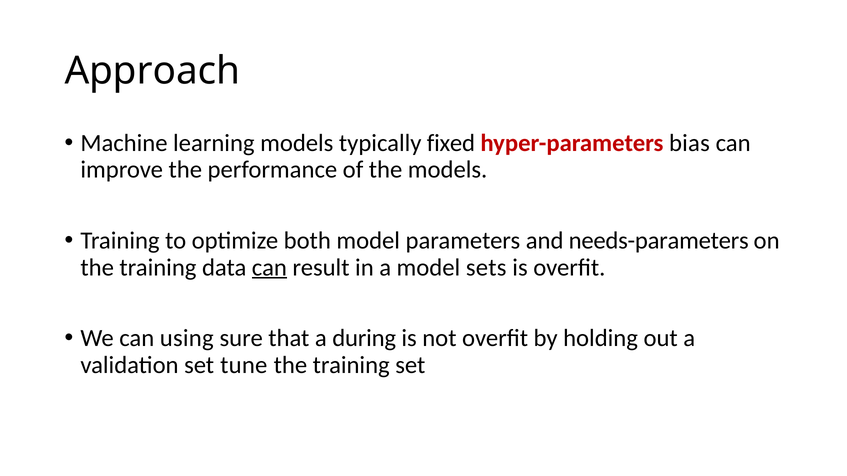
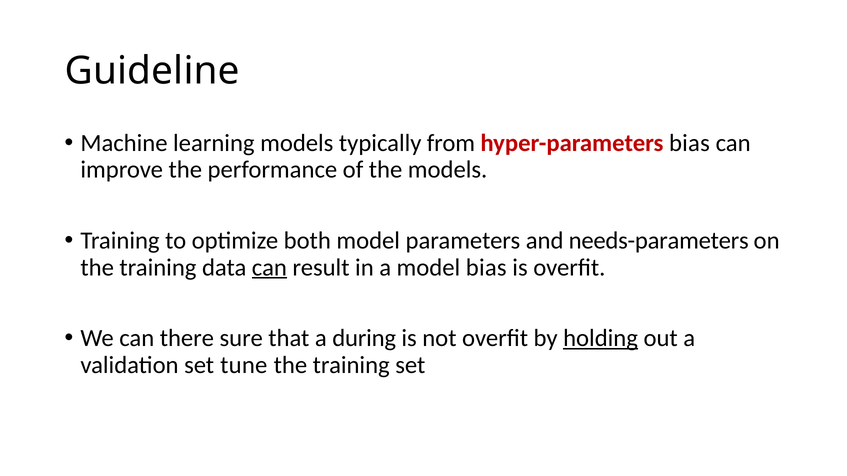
Approach: Approach -> Guideline
fixed: fixed -> from
model sets: sets -> bias
using: using -> there
holding underline: none -> present
